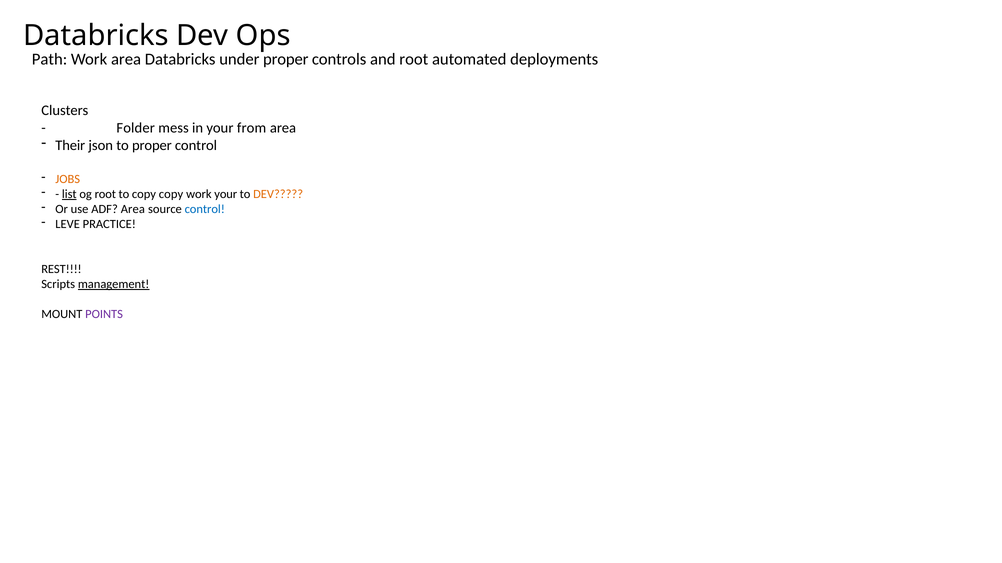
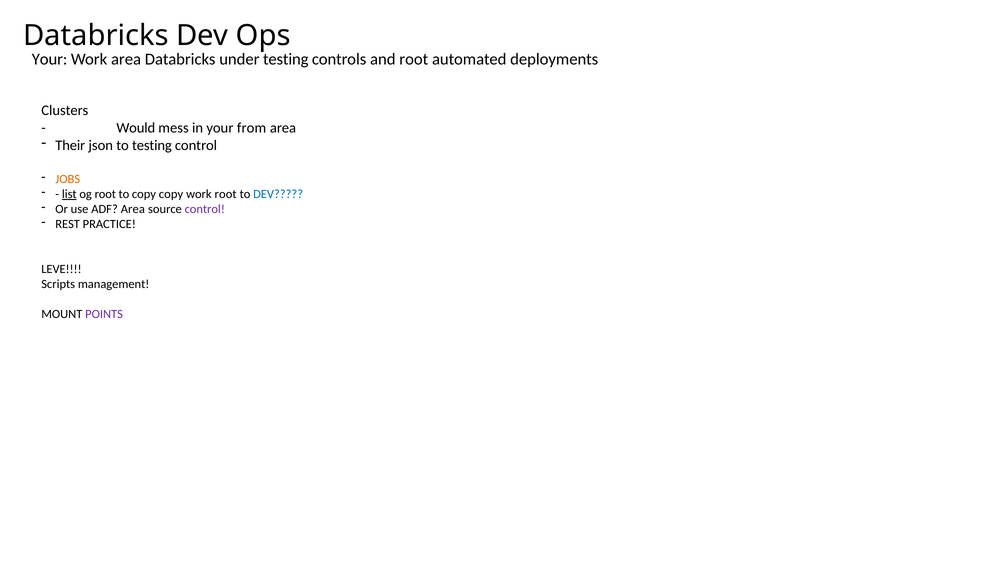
Path at (50, 60): Path -> Your
under proper: proper -> testing
Folder: Folder -> Would
to proper: proper -> testing
work your: your -> root
DEV at (278, 194) colour: orange -> blue
control at (205, 209) colour: blue -> purple
LEVE: LEVE -> REST
REST: REST -> LEVE
management underline: present -> none
